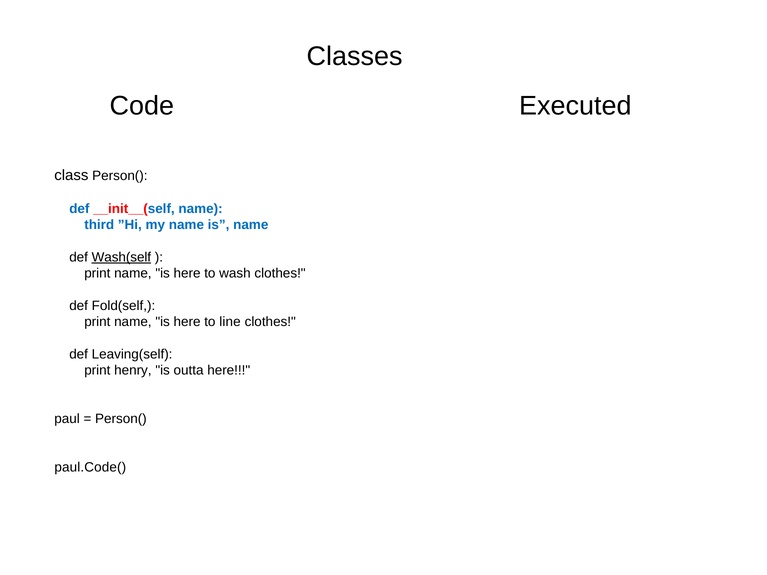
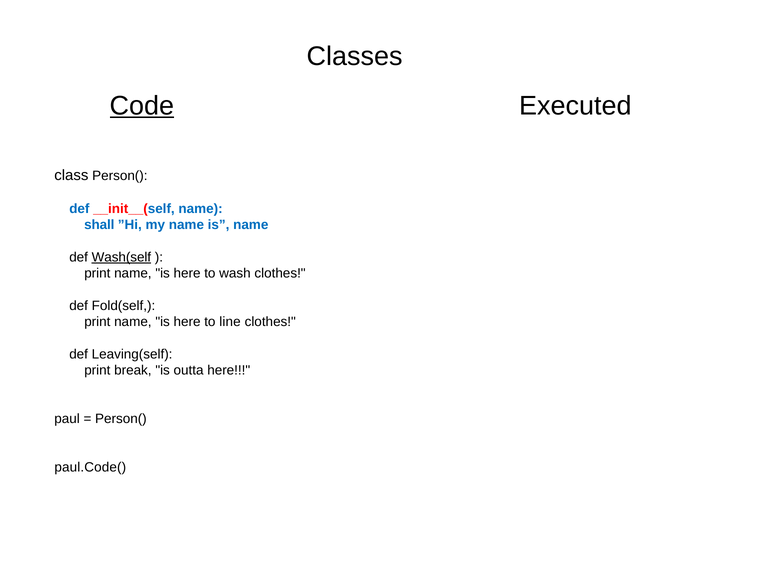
Code underline: none -> present
third: third -> shall
henry: henry -> break
